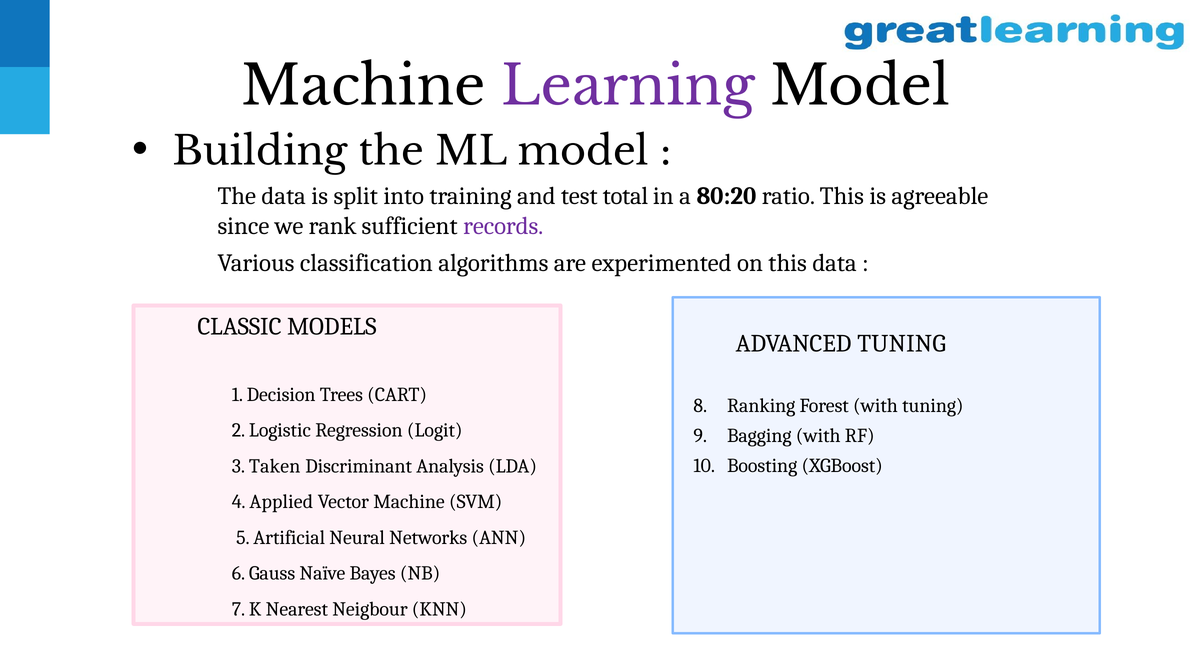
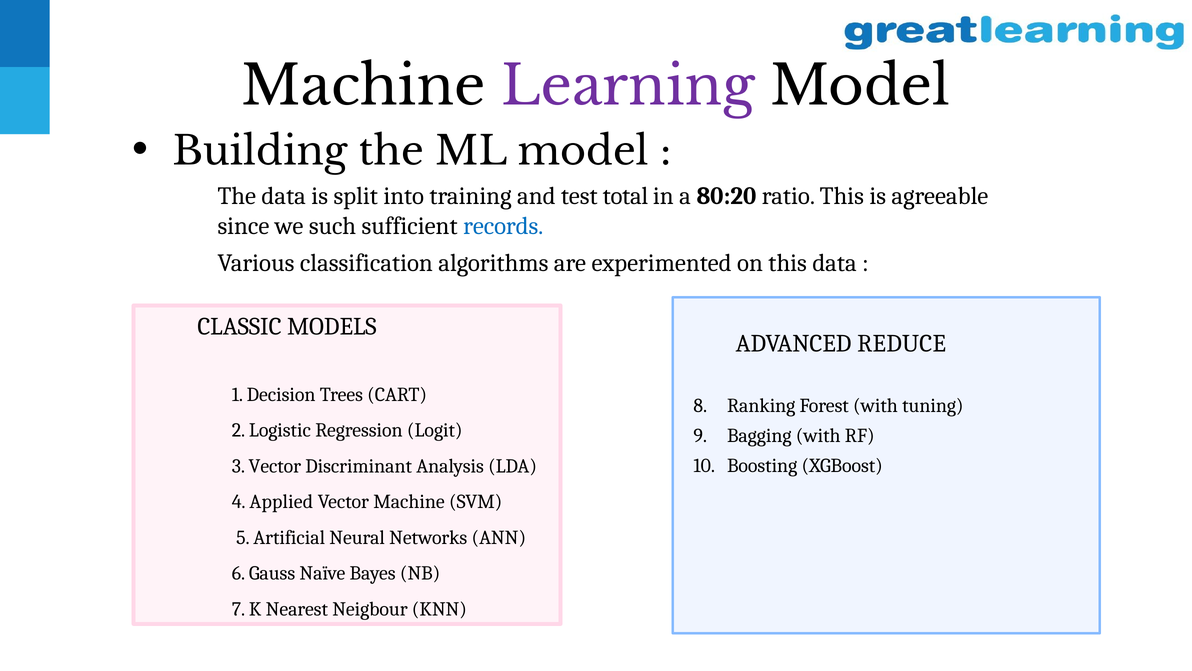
rank: rank -> such
records colour: purple -> blue
ADVANCED TUNING: TUNING -> REDUCE
3 Taken: Taken -> Vector
